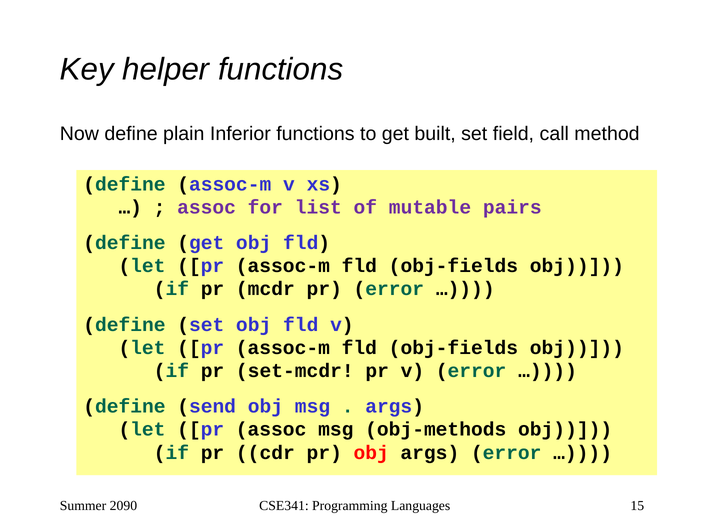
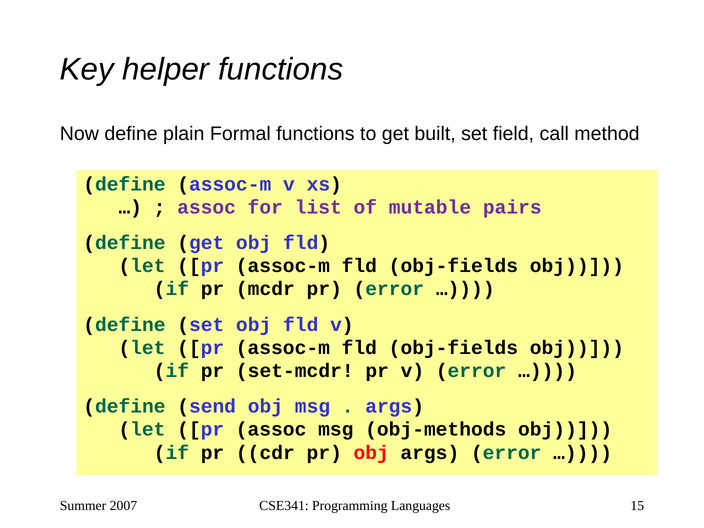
Inferior: Inferior -> Formal
2090: 2090 -> 2007
